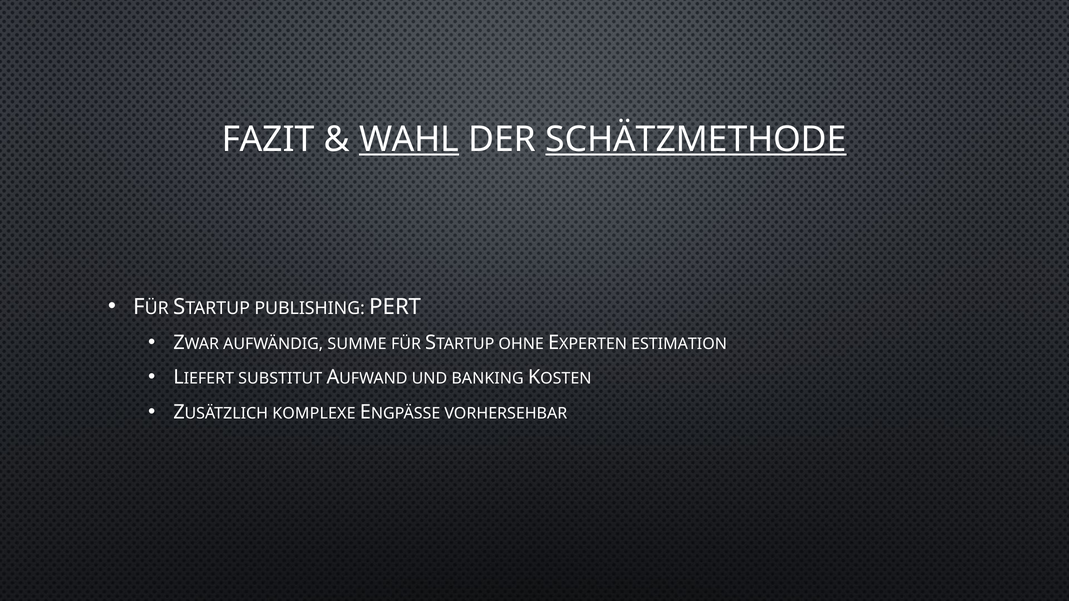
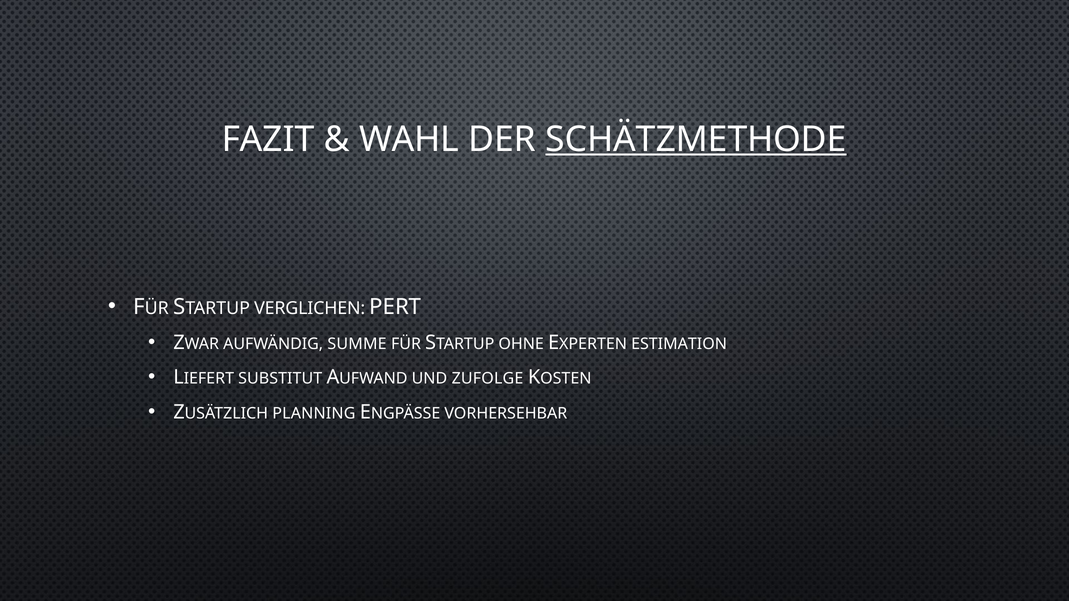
WAHL underline: present -> none
PUBLISHING: PUBLISHING -> VERGLICHEN
BANKING: BANKING -> ZUFOLGE
KOMPLEXE: KOMPLEXE -> PLANNING
